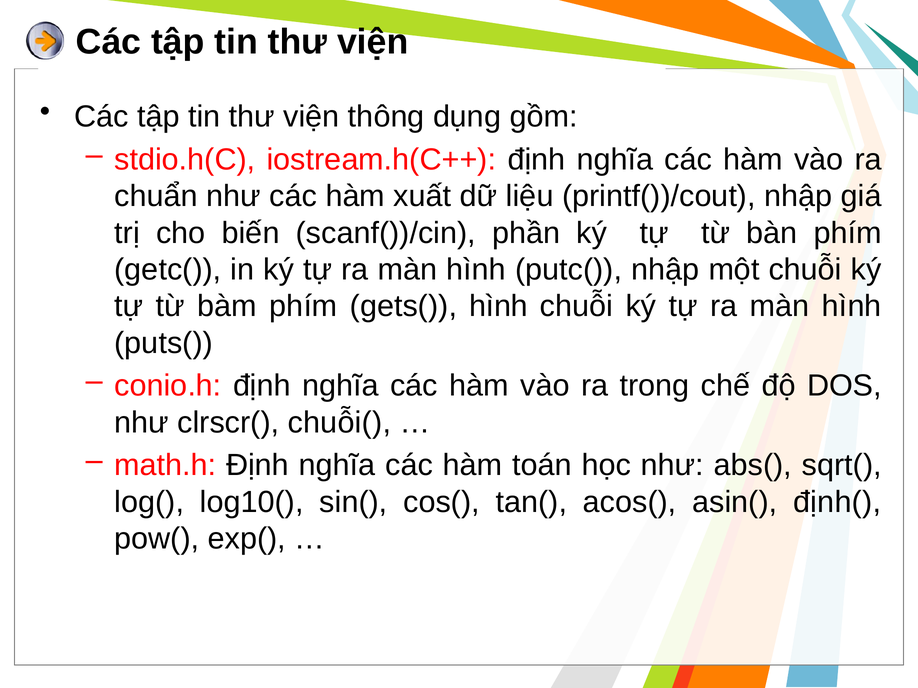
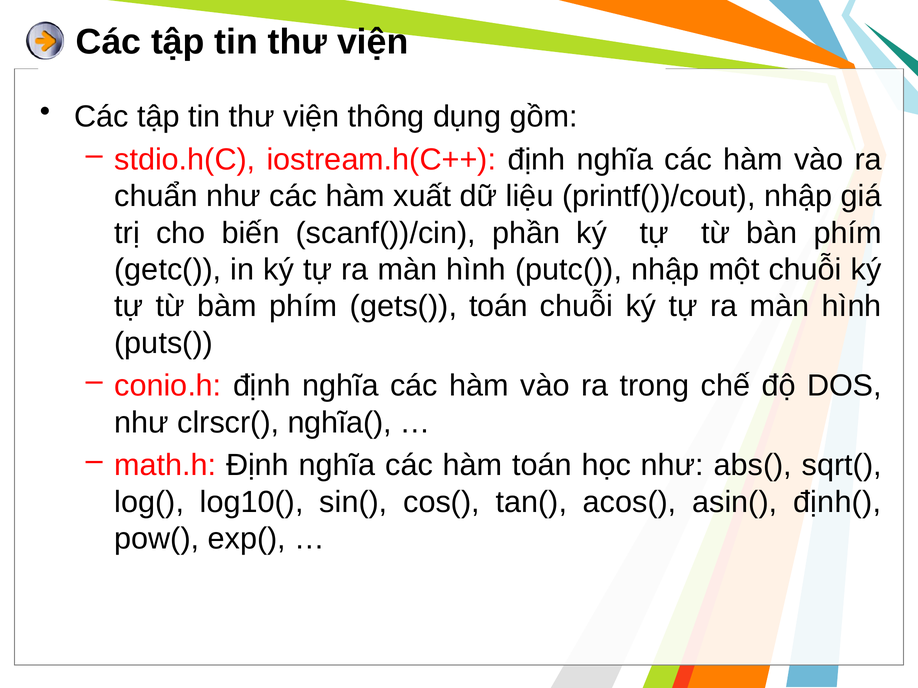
gets( hình: hình -> toán
chuỗi(: chuỗi( -> nghĩa(
